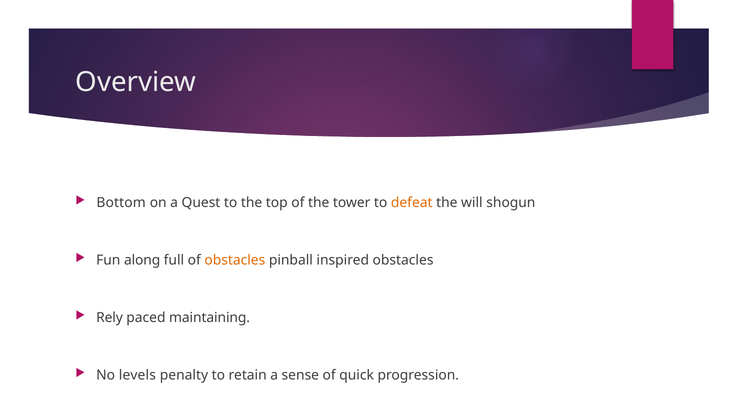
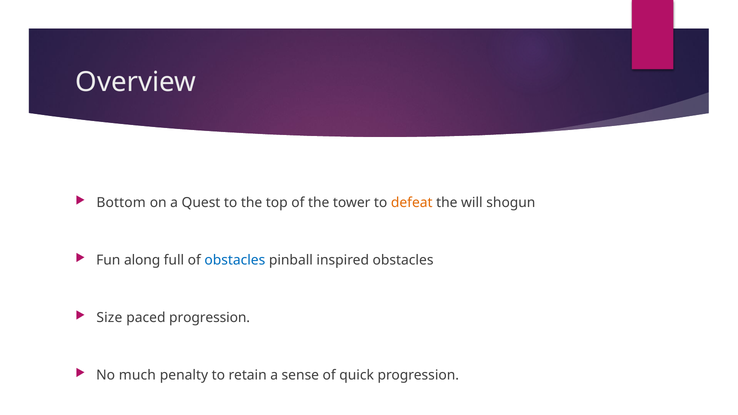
obstacles at (235, 260) colour: orange -> blue
Rely: Rely -> Size
paced maintaining: maintaining -> progression
levels: levels -> much
